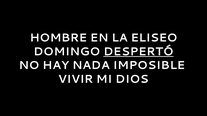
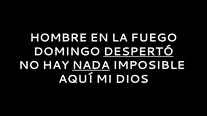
ELISEO: ELISEO -> FUEGO
NADA underline: none -> present
VIVIR: VIVIR -> AQUÍ
